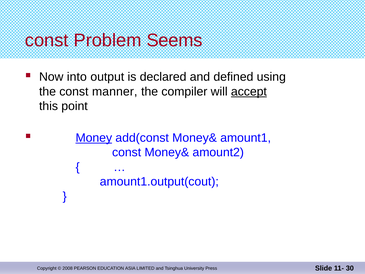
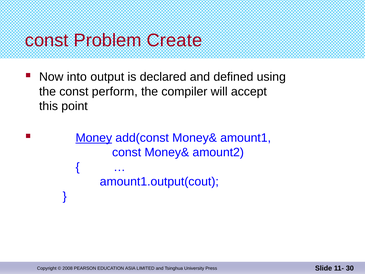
Seems: Seems -> Create
manner: manner -> perform
accept underline: present -> none
